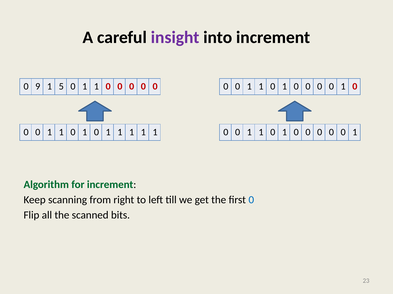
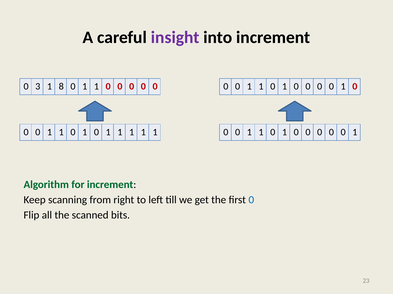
9: 9 -> 3
5: 5 -> 8
